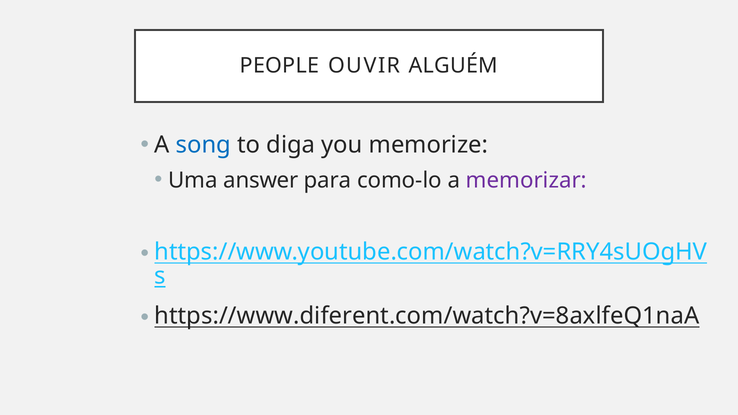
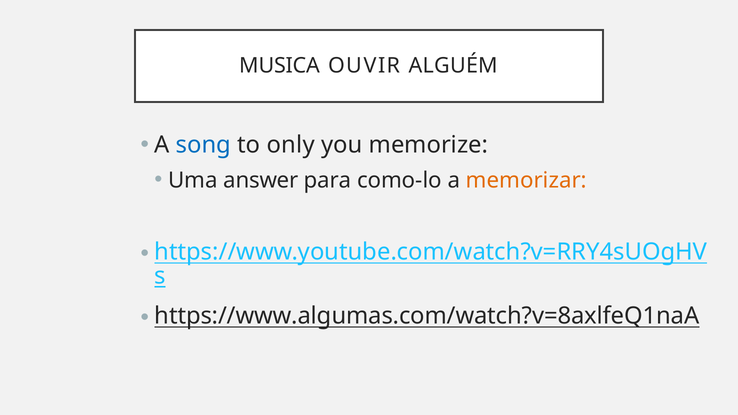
PEOPLE: PEOPLE -> MUSICA
diga: diga -> only
memorizar colour: purple -> orange
https://www.diferent.com/watch?v=8axlfeQ1naA: https://www.diferent.com/watch?v=8axlfeQ1naA -> https://www.algumas.com/watch?v=8axlfeQ1naA
